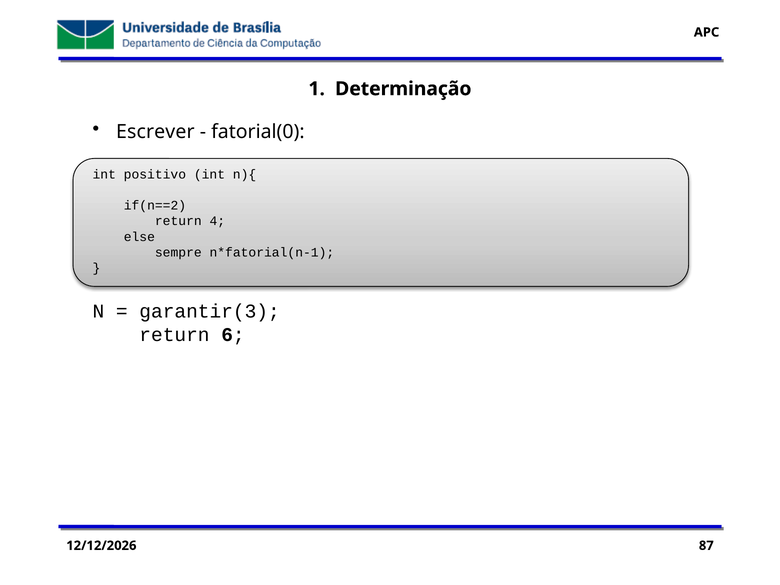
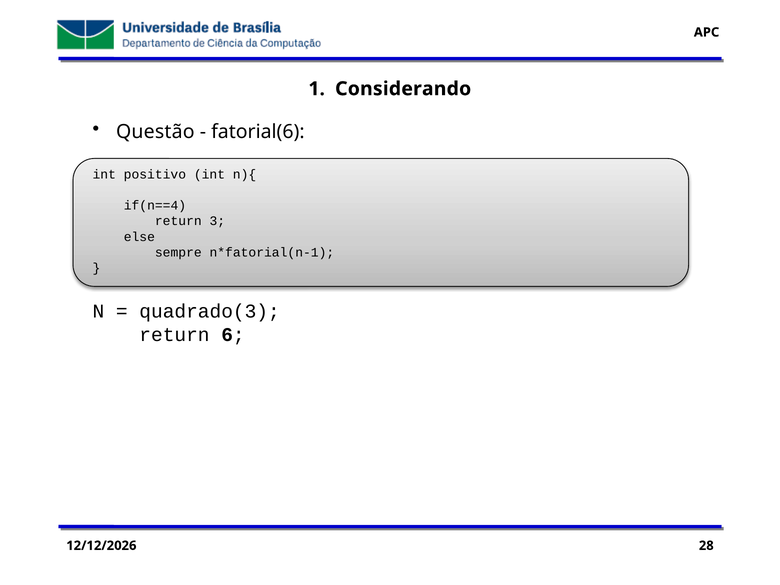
Determinação: Determinação -> Considerando
Escrever: Escrever -> Questão
fatorial(0: fatorial(0 -> fatorial(6
if(n==2: if(n==2 -> if(n==4
4: 4 -> 3
garantir(3: garantir(3 -> quadrado(3
87: 87 -> 28
